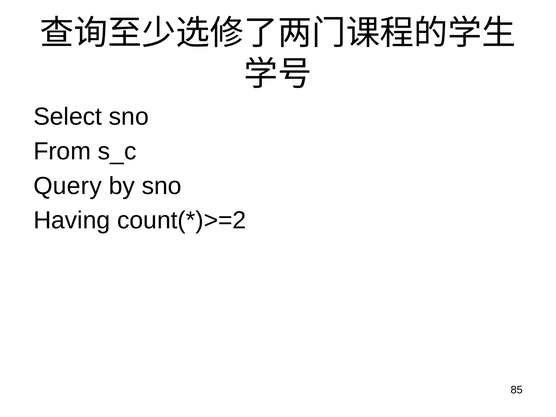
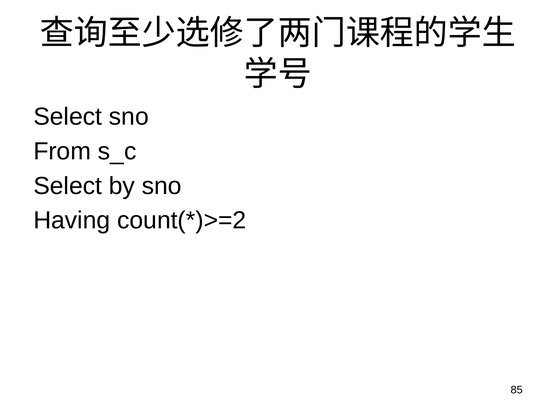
Query at (68, 186): Query -> Select
